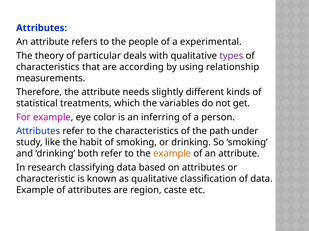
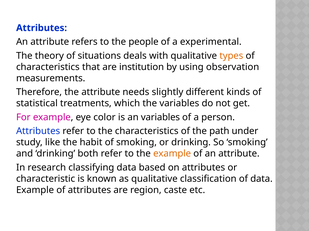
particular: particular -> situations
types colour: purple -> orange
according: according -> institution
relationship: relationship -> observation
an inferring: inferring -> variables
